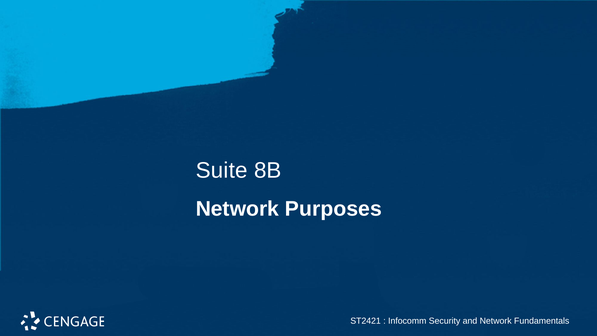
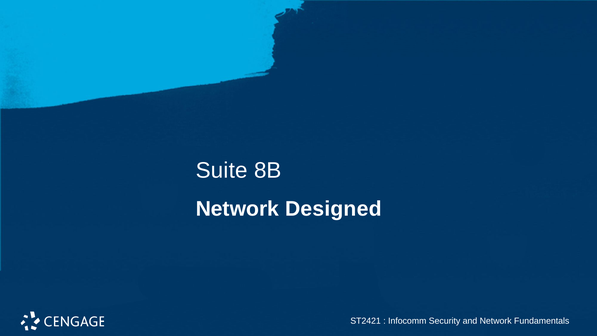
Purposes: Purposes -> Designed
